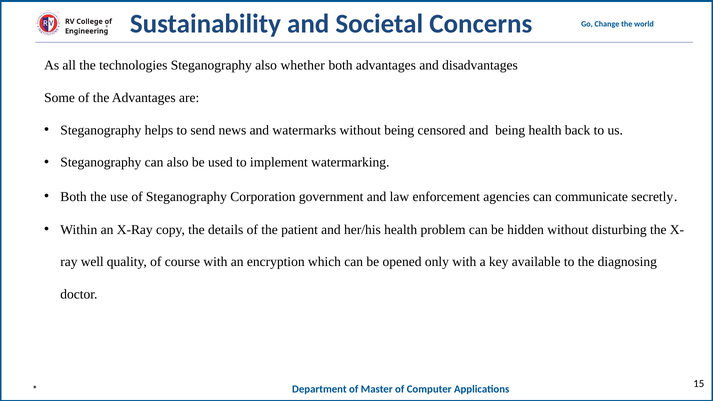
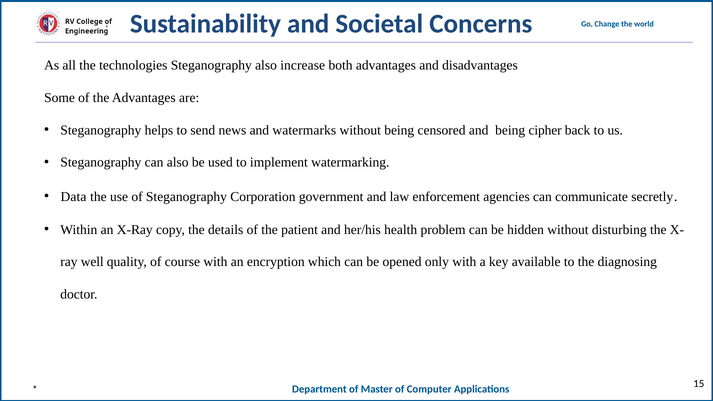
whether: whether -> increase
being health: health -> cipher
Both at (74, 197): Both -> Data
